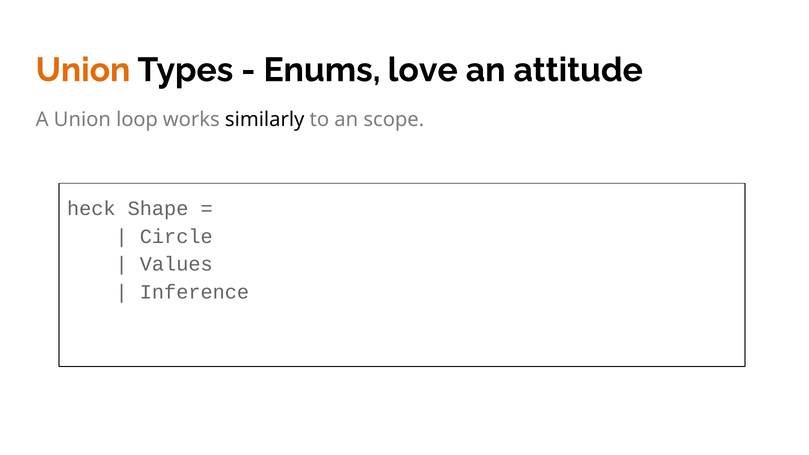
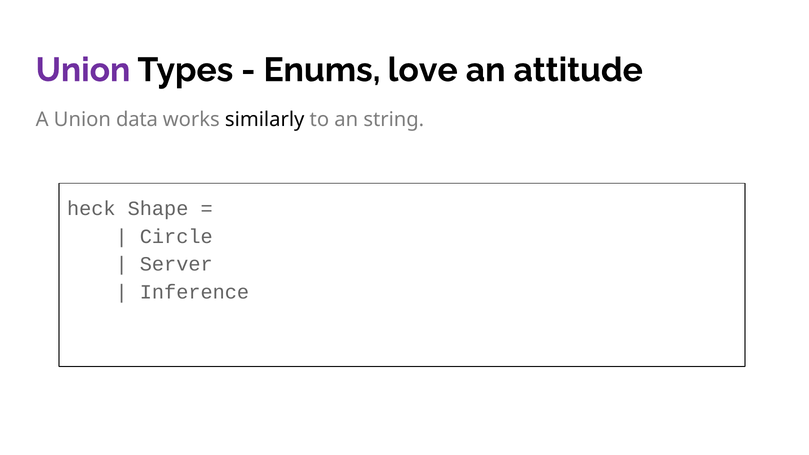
Union at (83, 70) colour: orange -> purple
loop: loop -> data
scope: scope -> string
Values: Values -> Server
